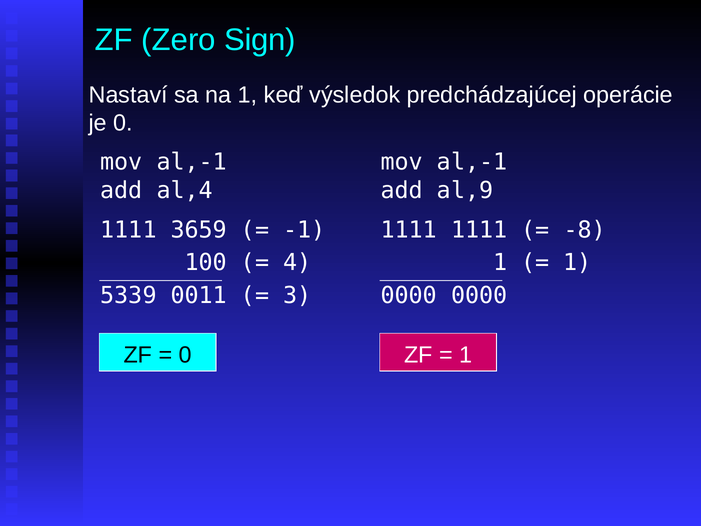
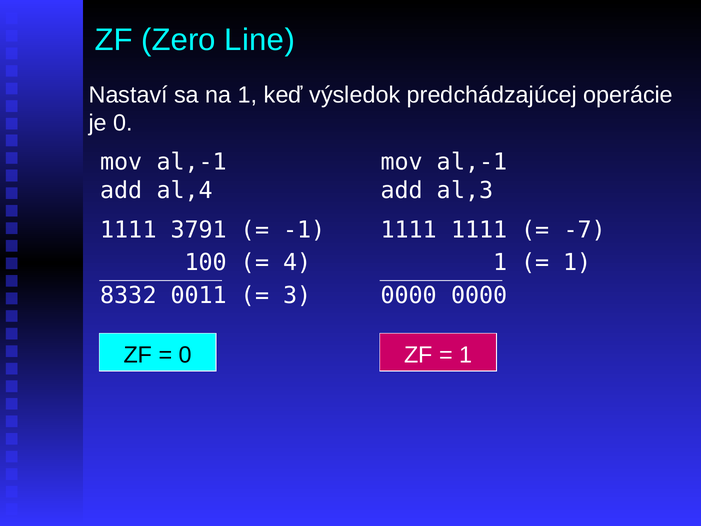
Sign: Sign -> Line
al,9: al,9 -> al,3
3659: 3659 -> 3791
-8: -8 -> -7
5339: 5339 -> 8332
